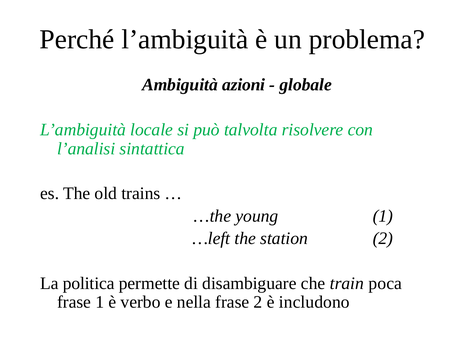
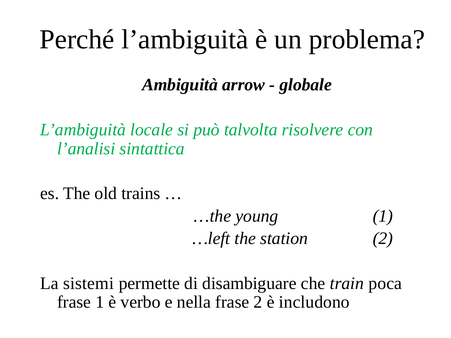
azioni: azioni -> arrow
politica: politica -> sistemi
